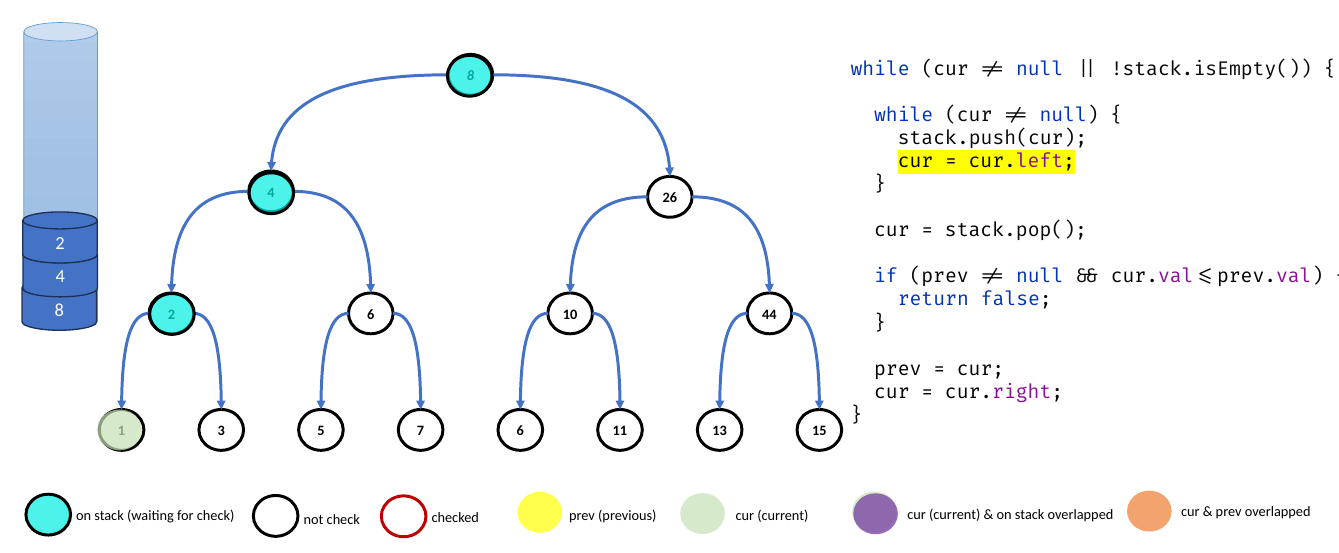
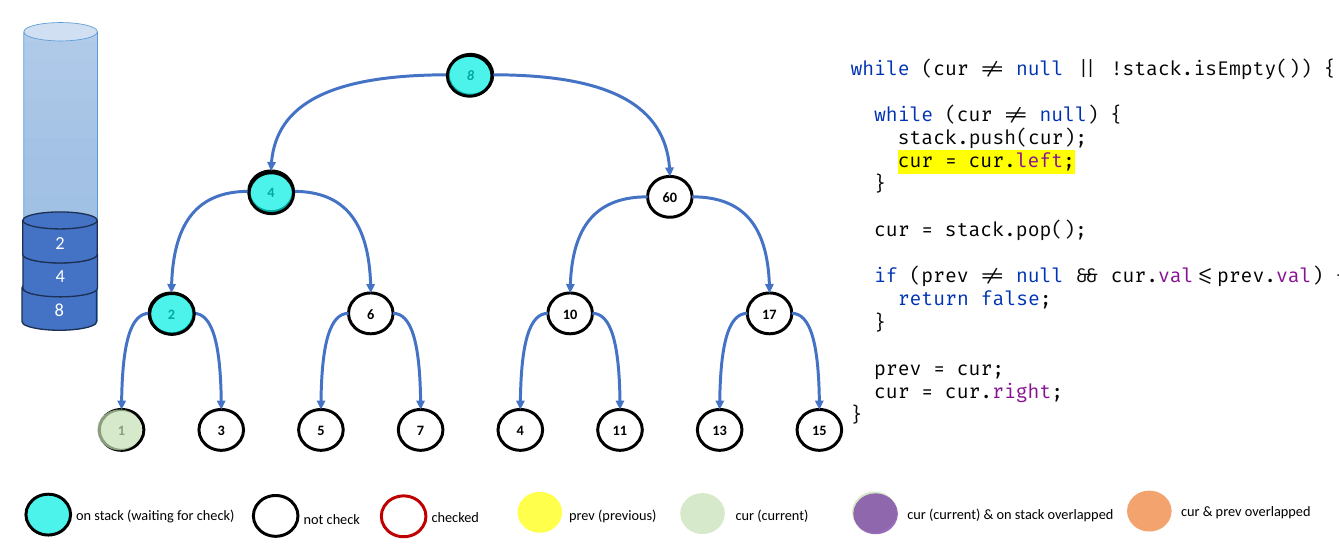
26: 26 -> 60
44: 44 -> 17
7 6: 6 -> 4
